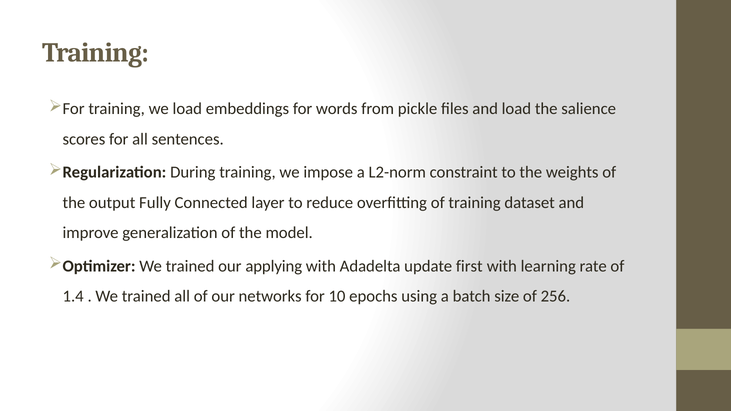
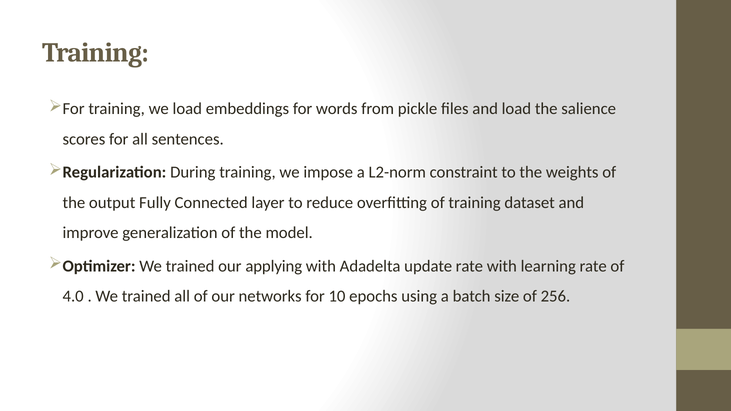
update first: first -> rate
1.4: 1.4 -> 4.0
